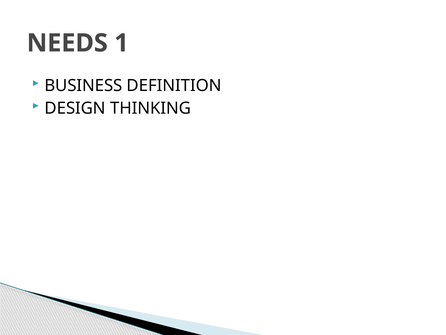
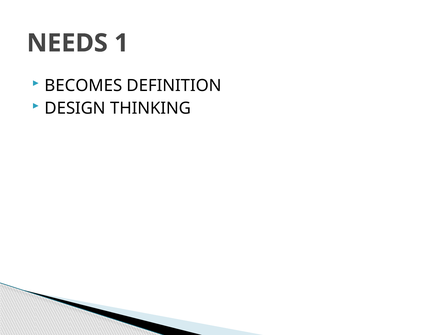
BUSINESS: BUSINESS -> BECOMES
